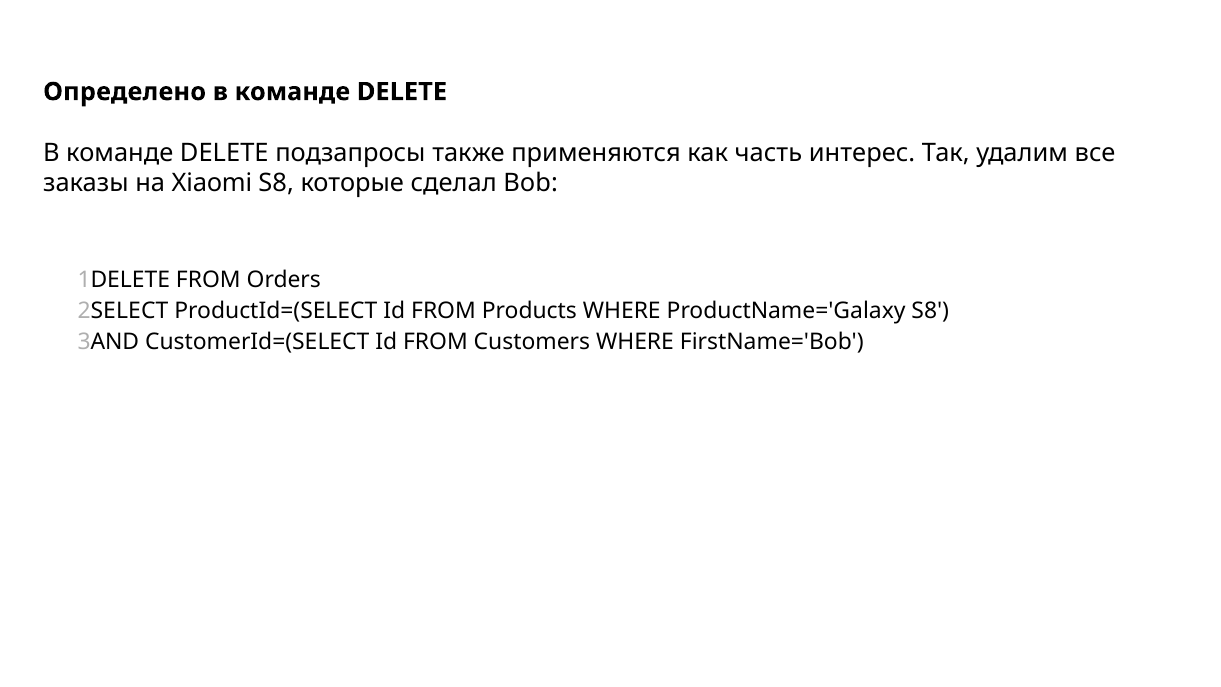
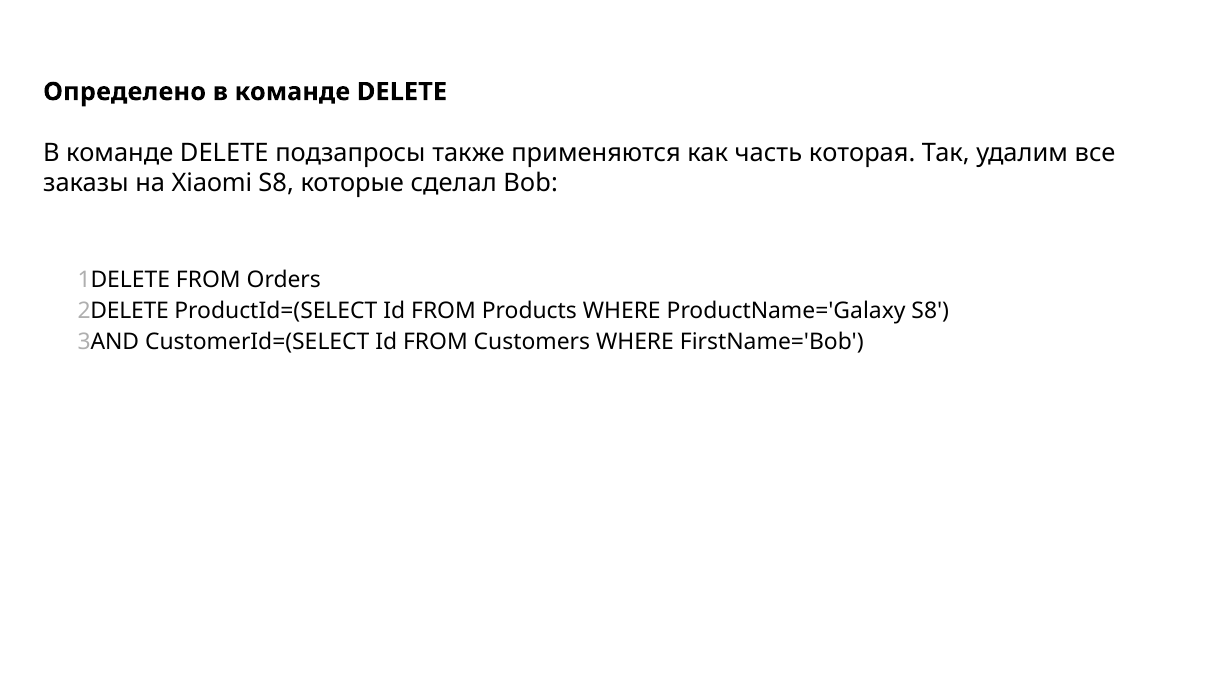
интерес: интерес -> которая
SELECT at (129, 311): SELECT -> DELETE
